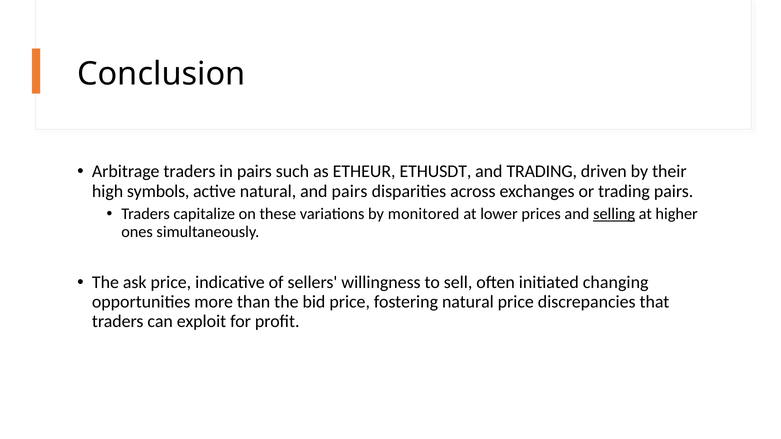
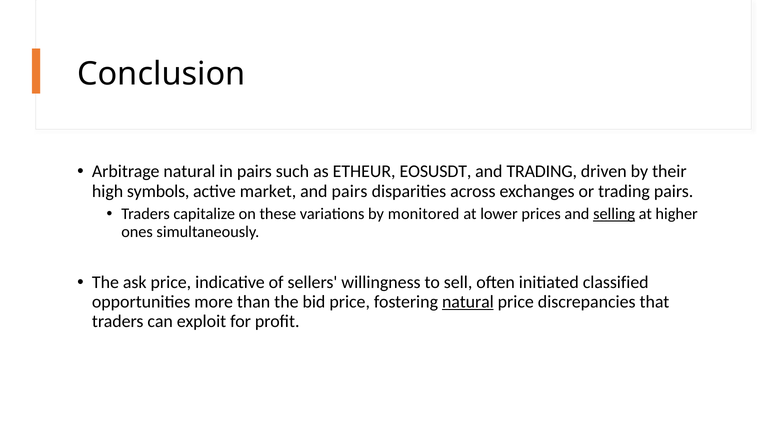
Arbitrage traders: traders -> natural
ETHUSDT: ETHUSDT -> EOSUSDT
active natural: natural -> market
changing: changing -> classified
natural at (468, 302) underline: none -> present
